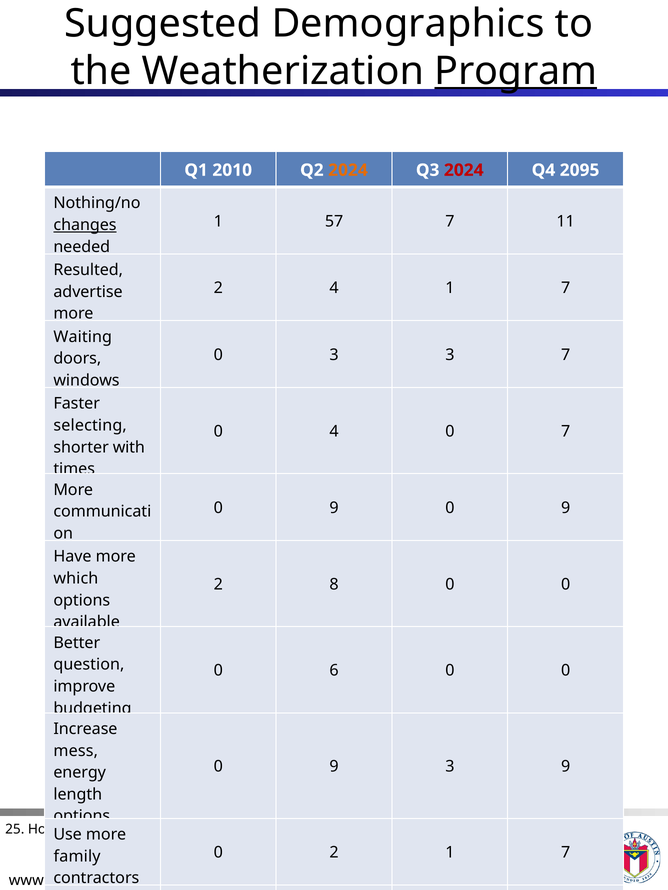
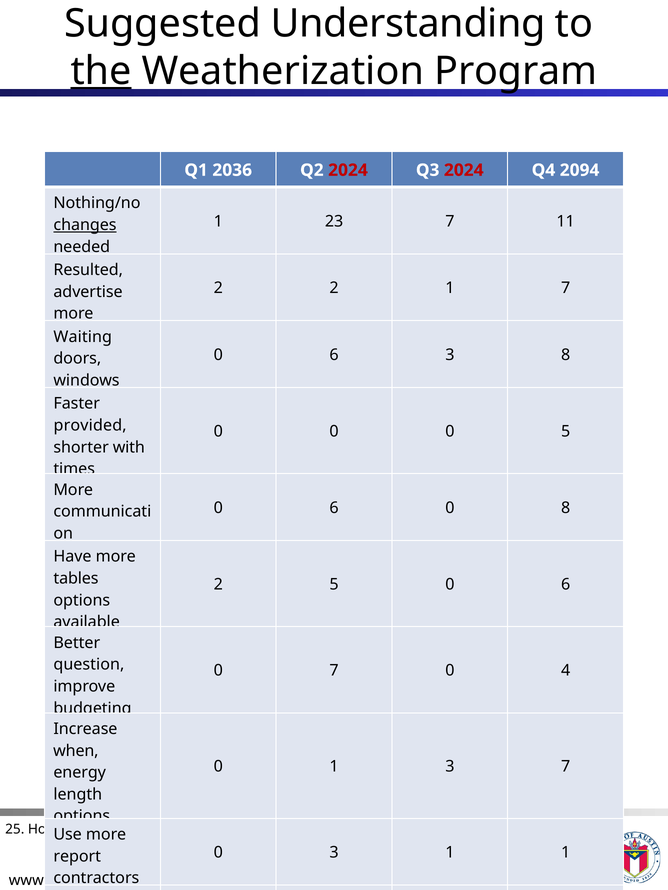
Demographics: Demographics -> Understanding
the underline: none -> present
Program at (516, 71) underline: present -> none
2010: 2010 -> 2036
2024 at (348, 170) colour: orange -> red
2095: 2095 -> 2094
57: 57 -> 23
2 4: 4 -> 2
3 at (334, 355): 3 -> 6
3 7: 7 -> 8
selecting: selecting -> provided
4 at (334, 432): 4 -> 0
0 7: 7 -> 5
9 at (334, 508): 9 -> 6
9 at (566, 508): 9 -> 8
which: which -> tables
8 at (334, 585): 8 -> 5
0 at (566, 585): 0 -> 6
0 6: 6 -> 7
0 at (566, 671): 0 -> 4
mess: mess -> when
9 at (334, 767): 9 -> 1
3 9: 9 -> 7
0 2: 2 -> 3
7 at (566, 853): 7 -> 1
family: family -> report
